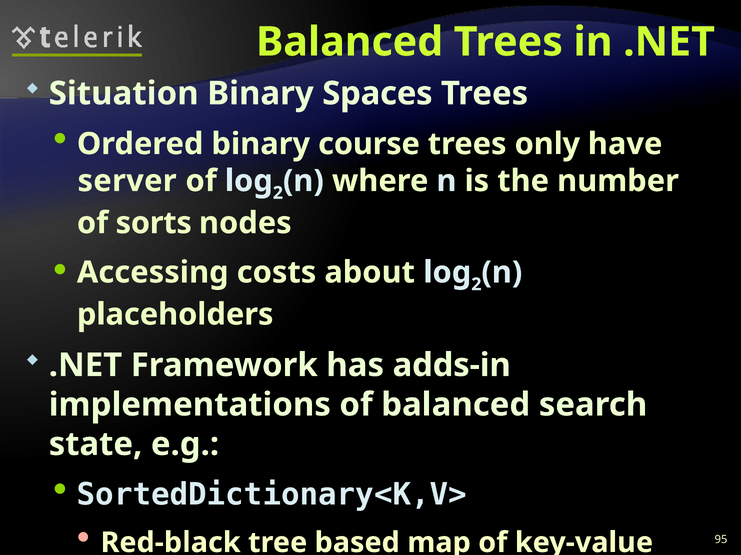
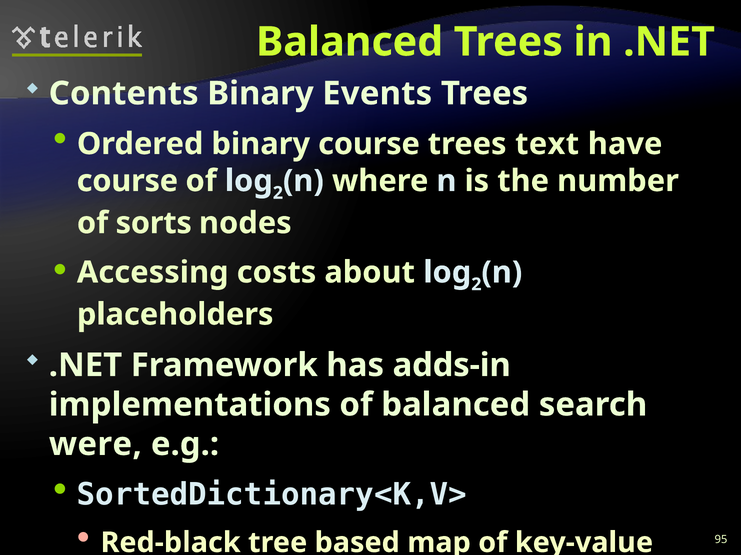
Situation: Situation -> Contents
Spaces: Spaces -> Events
only: only -> text
server at (127, 181): server -> course
state: state -> were
